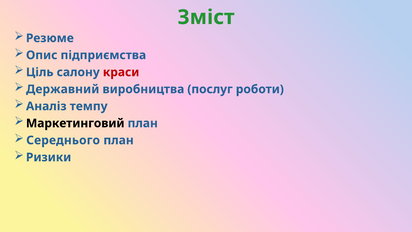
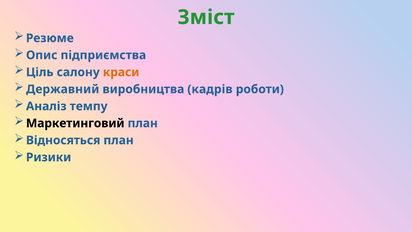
краси colour: red -> orange
послуг: послуг -> кадрів
Середнього: Середнього -> Відносяться
